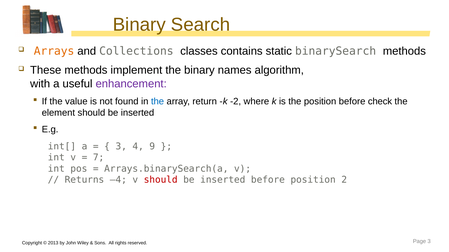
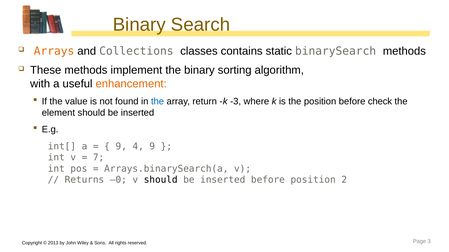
names: names -> sorting
enhancement colour: purple -> orange
-2: -2 -> -3
3 at (121, 147): 3 -> 9
–4: –4 -> –0
should at (161, 180) colour: red -> black
